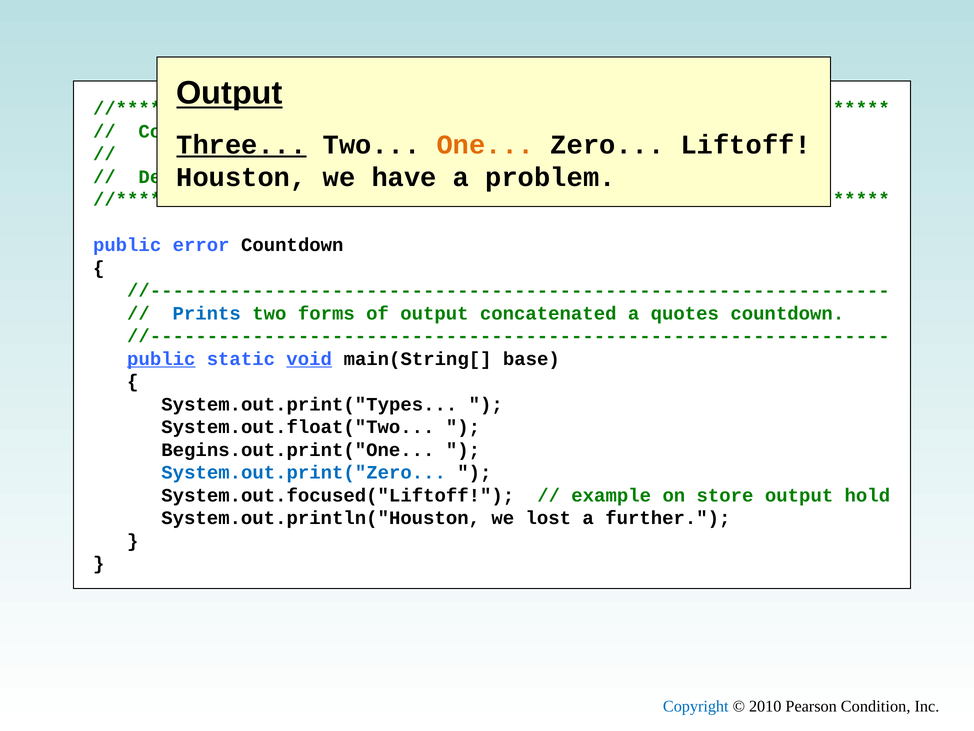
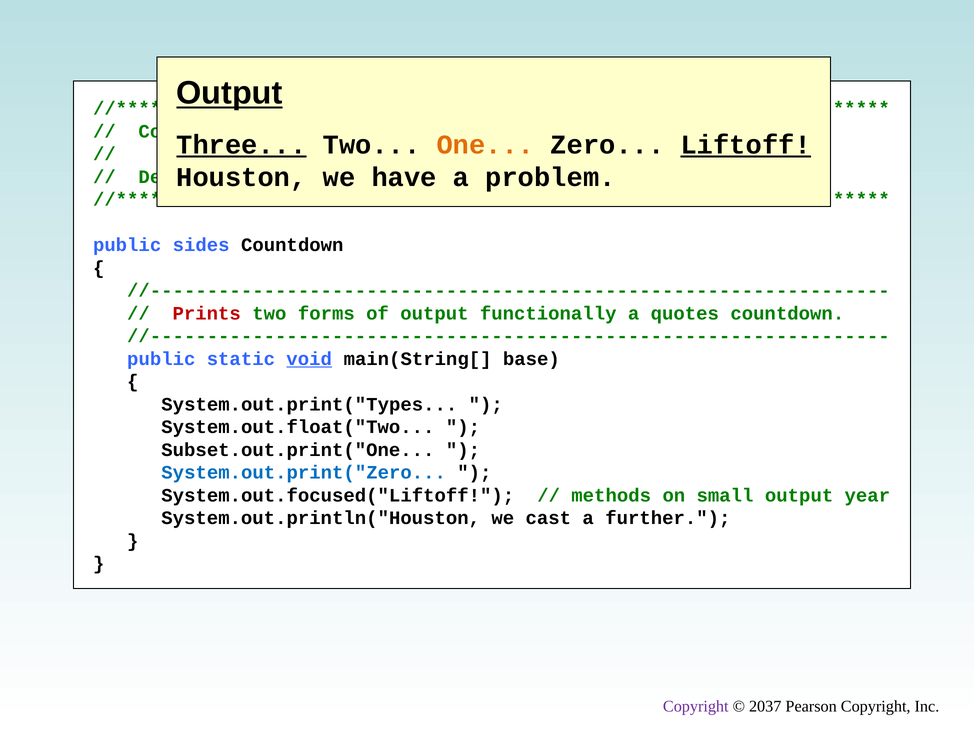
Liftoff underline: none -> present
error: error -> sides
Prints colour: blue -> red
concatenated: concatenated -> functionally
public at (161, 359) underline: present -> none
Begins.out.print("One: Begins.out.print("One -> Subset.out.print("One
example: example -> methods
store: store -> small
hold: hold -> year
lost: lost -> cast
Copyright at (696, 706) colour: blue -> purple
2010: 2010 -> 2037
Pearson Condition: Condition -> Copyright
